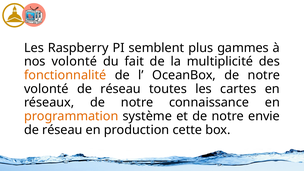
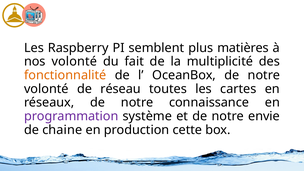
gammes: gammes -> matières
programmation colour: orange -> purple
réseau at (62, 130): réseau -> chaine
